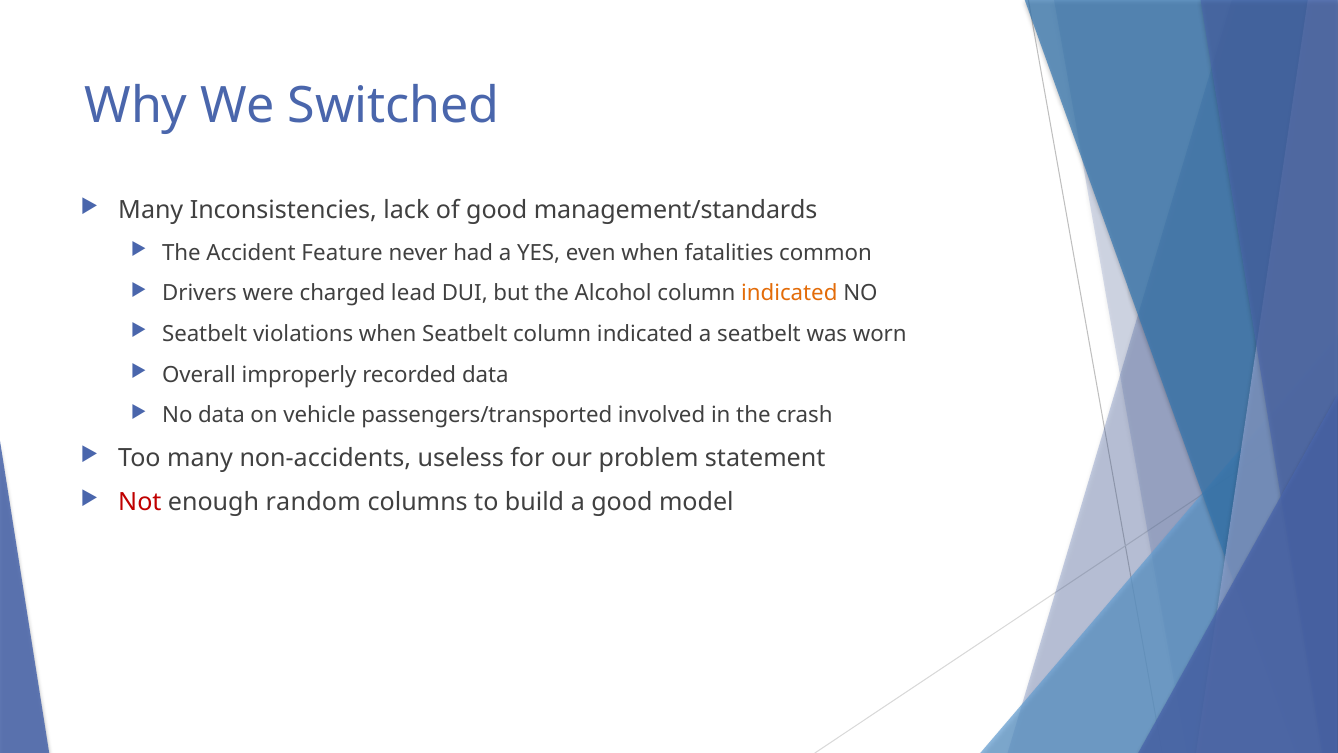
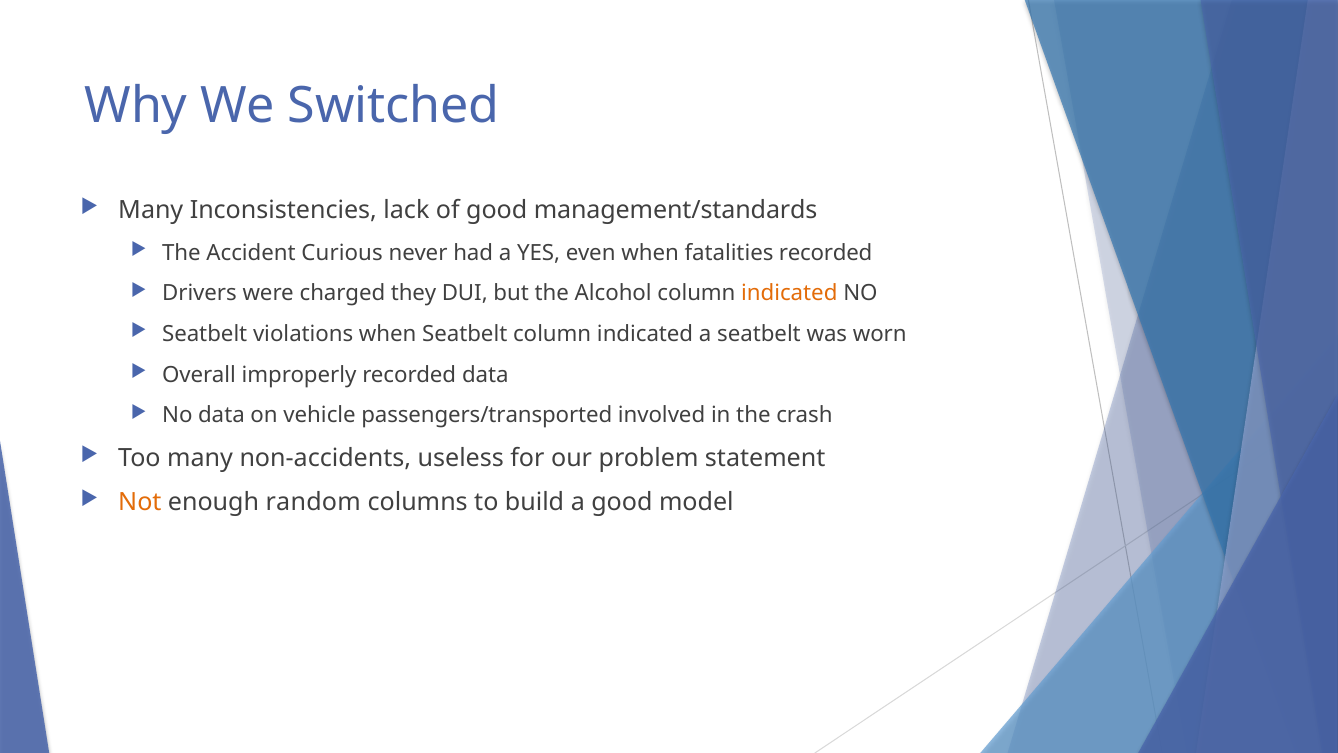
Feature: Feature -> Curious
fatalities common: common -> recorded
lead: lead -> they
Not colour: red -> orange
